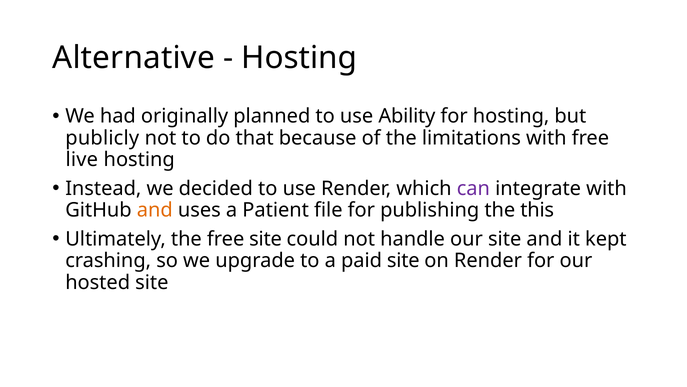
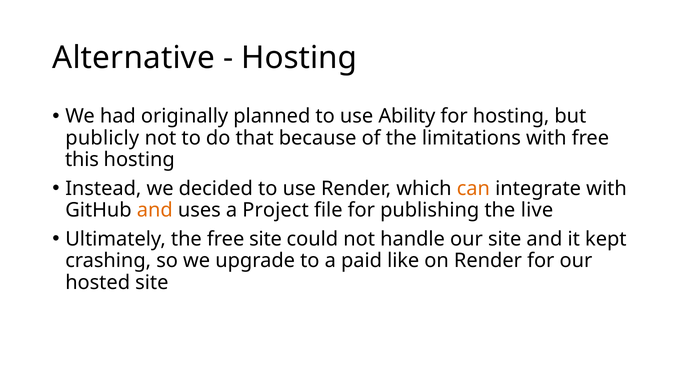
live: live -> this
can colour: purple -> orange
Patient: Patient -> Project
this: this -> live
paid site: site -> like
